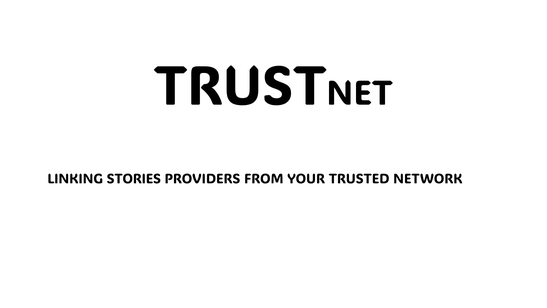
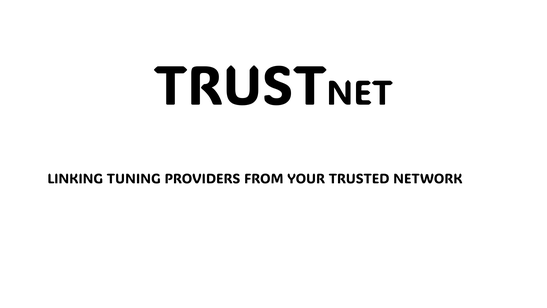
STORIES: STORIES -> TUNING
